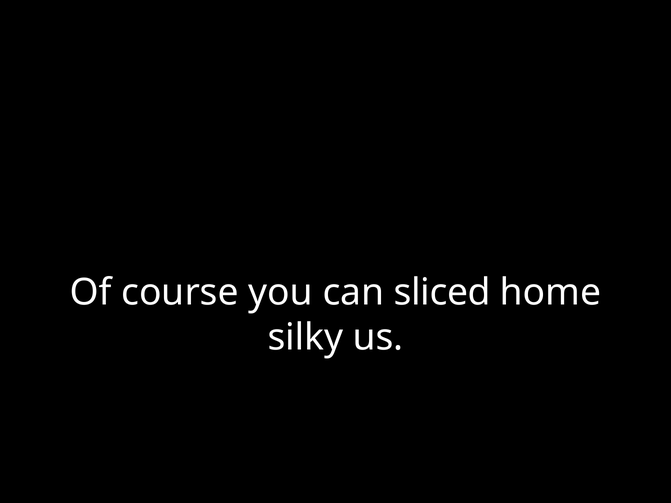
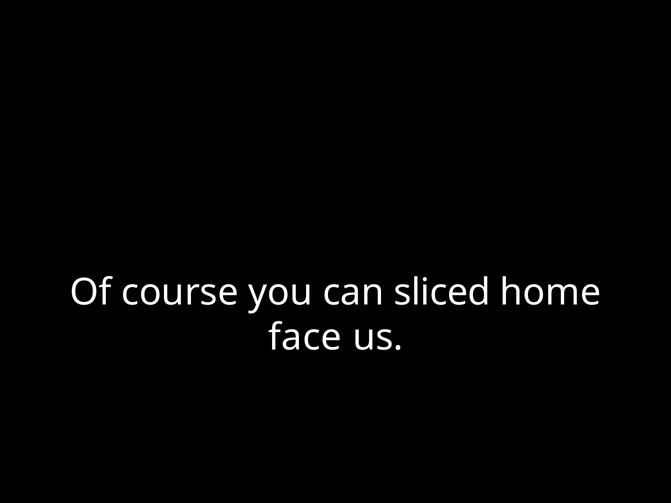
silky: silky -> face
